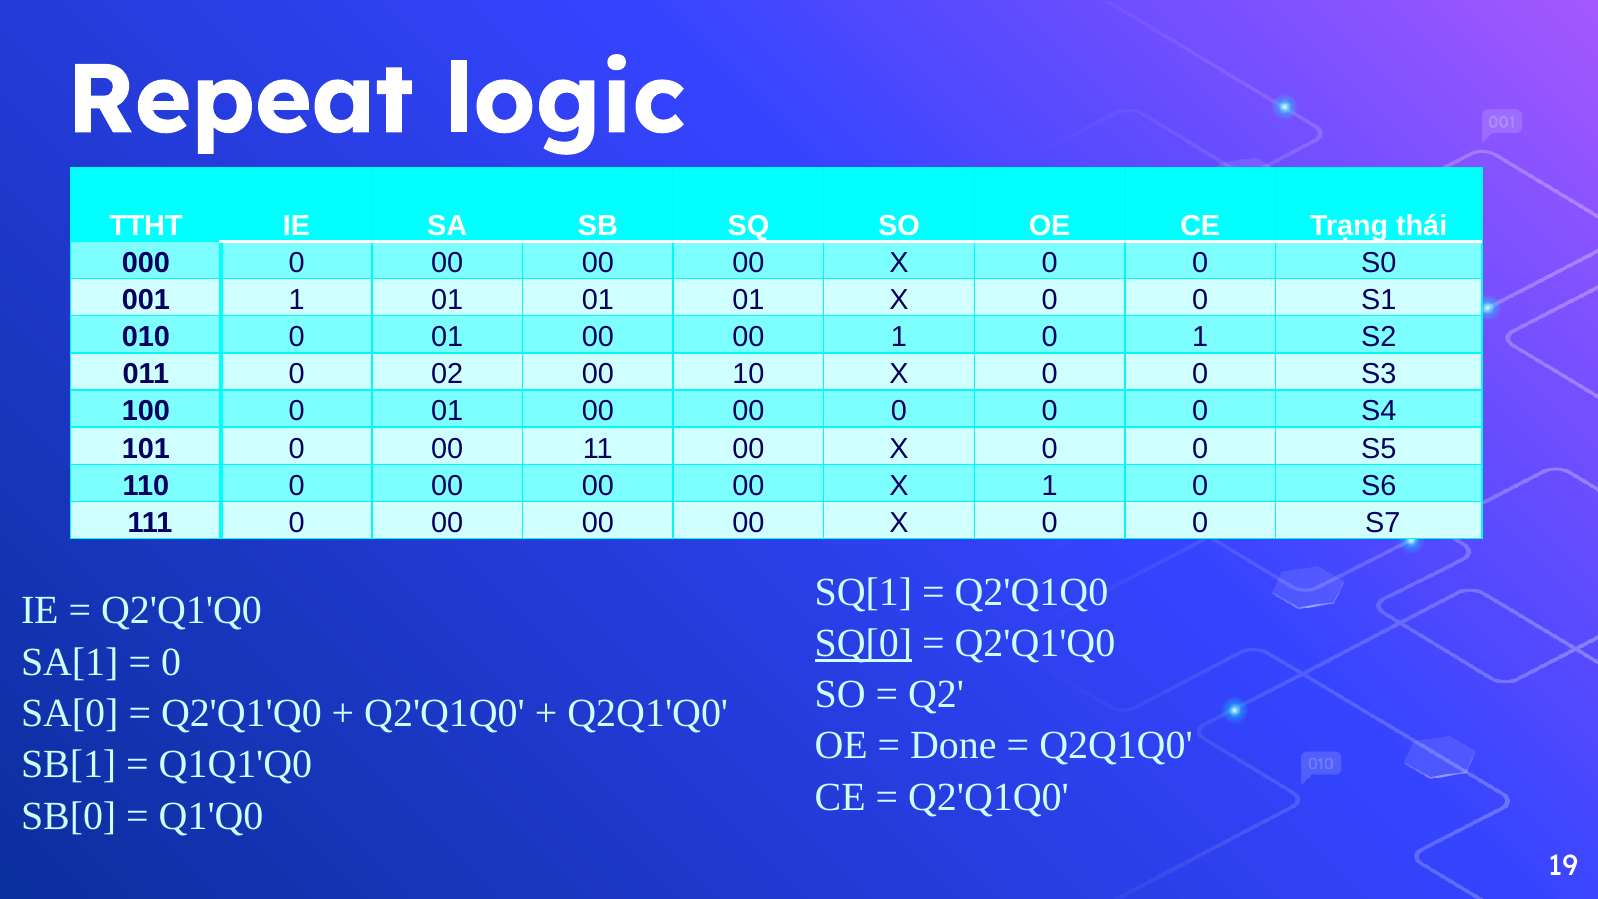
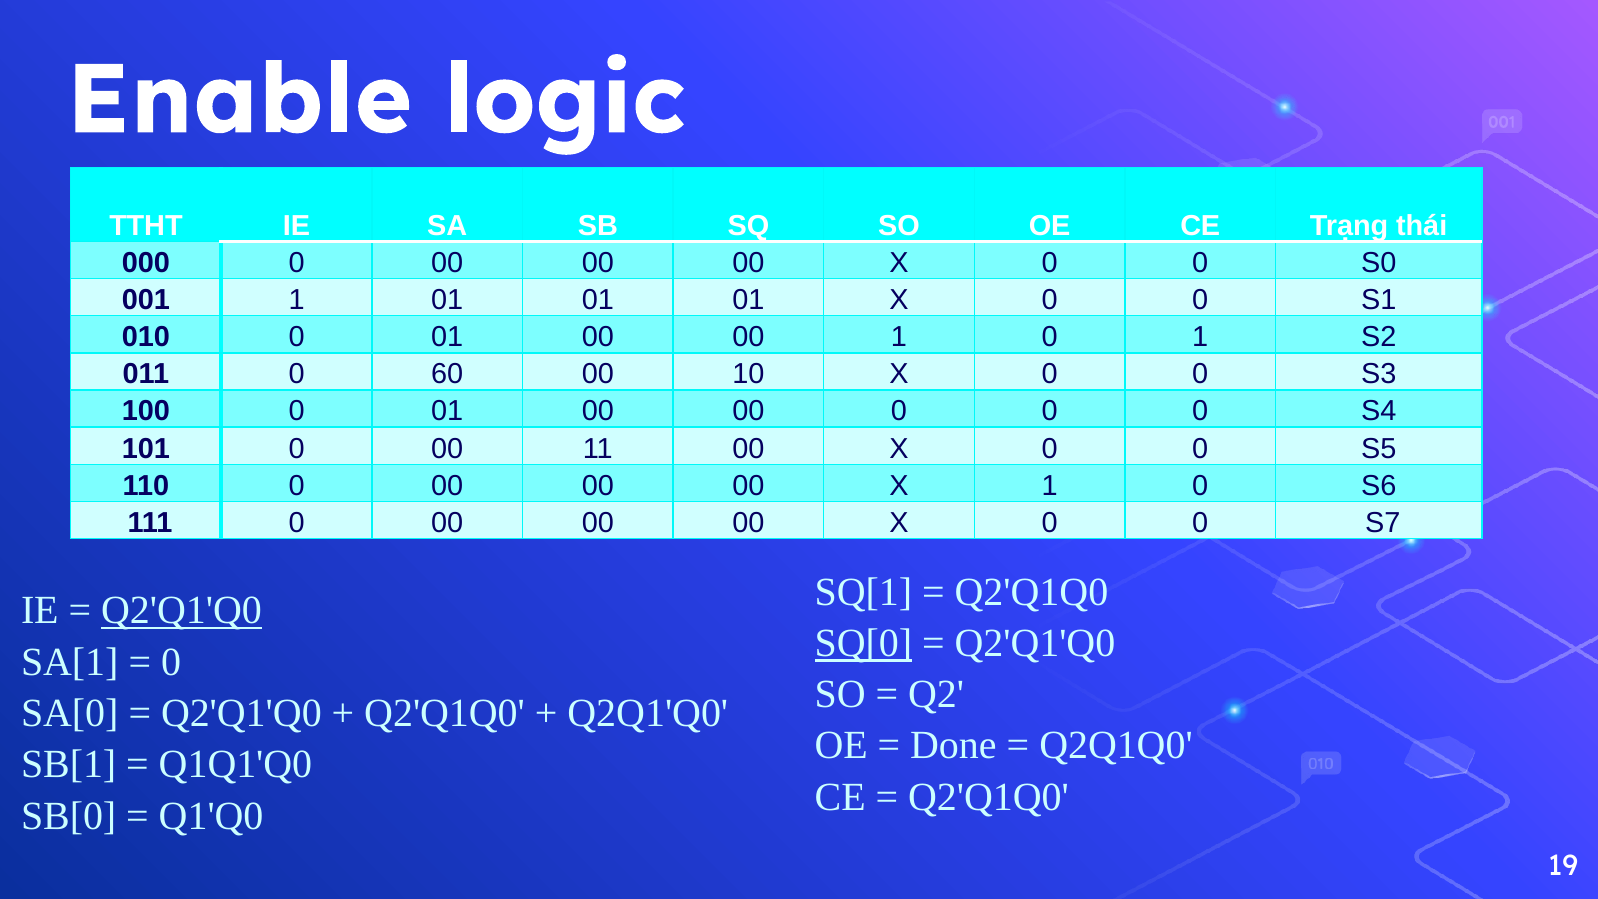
Repeat: Repeat -> Enable
02: 02 -> 60
Q2'Q1'Q0 at (182, 611) underline: none -> present
